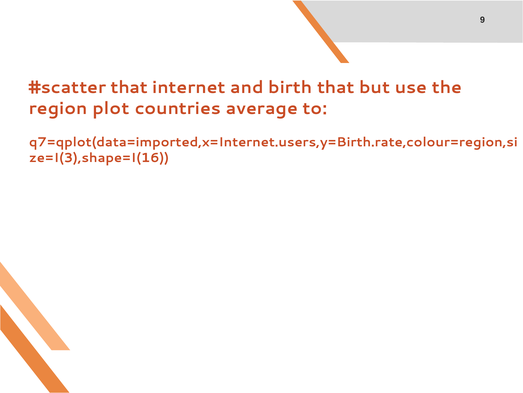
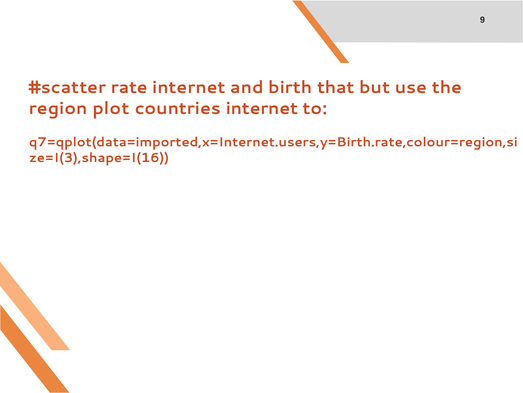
that at (129, 87): that -> rate
countries average: average -> internet
